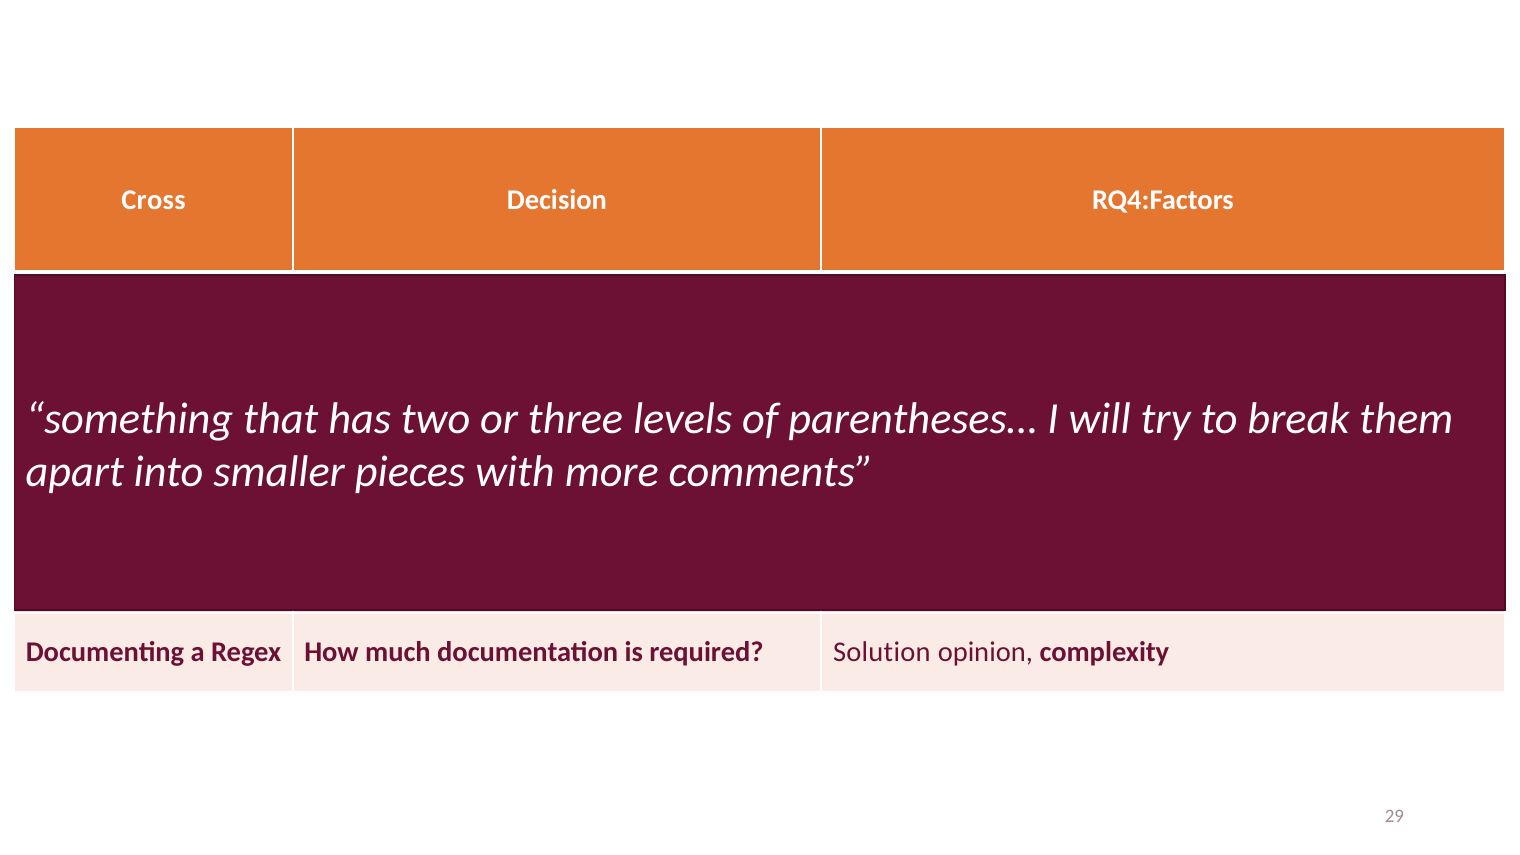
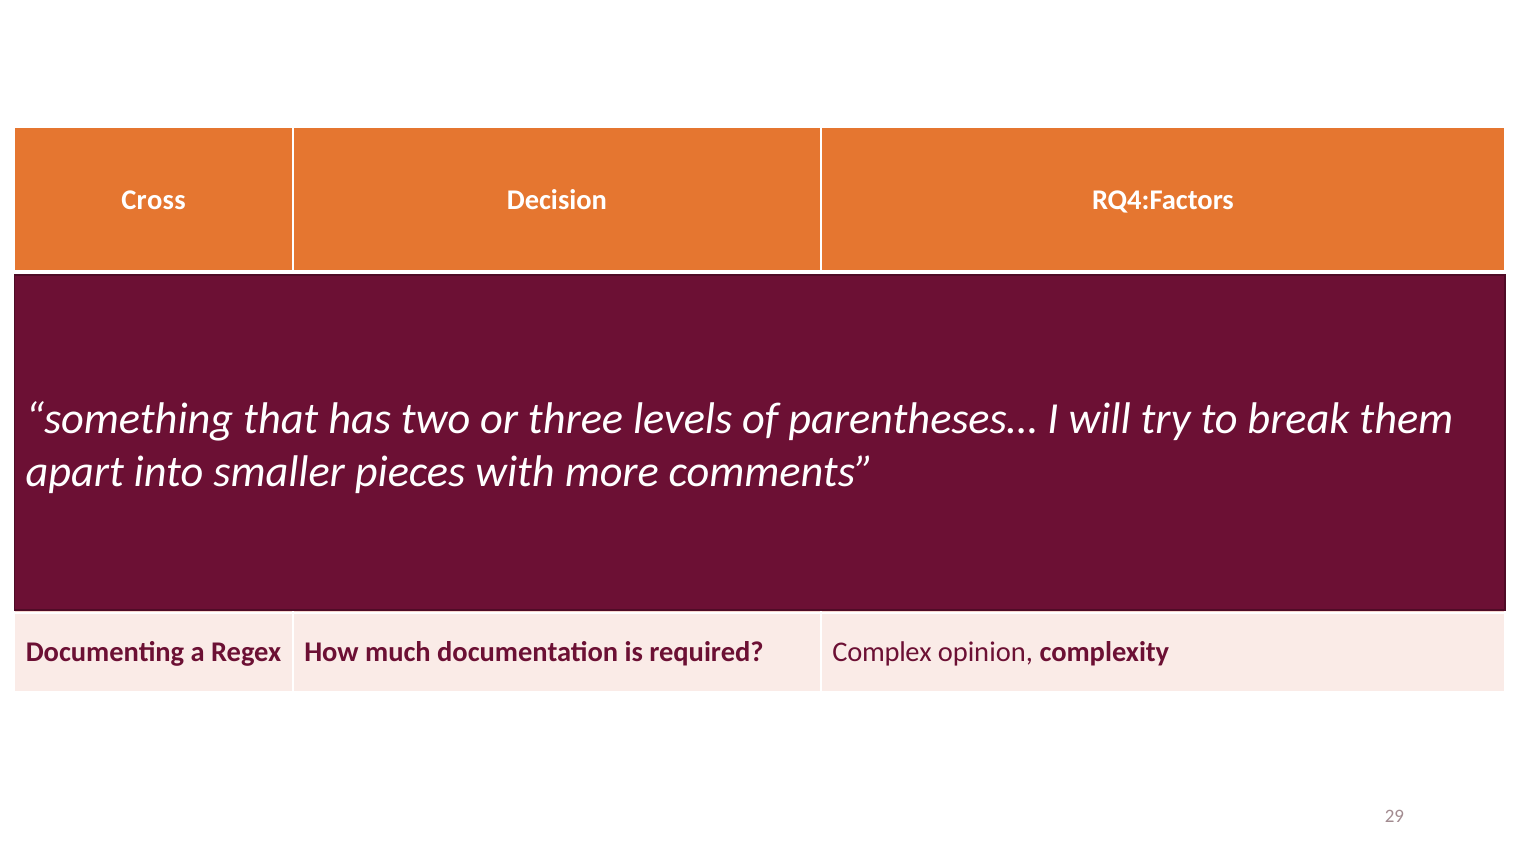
required Solution: Solution -> Complex
